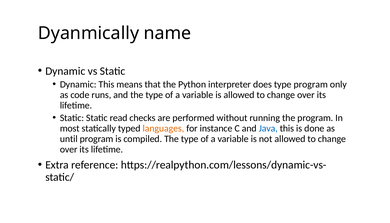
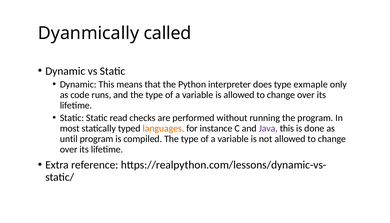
name: name -> called
type program: program -> exmaple
Java colour: blue -> purple
